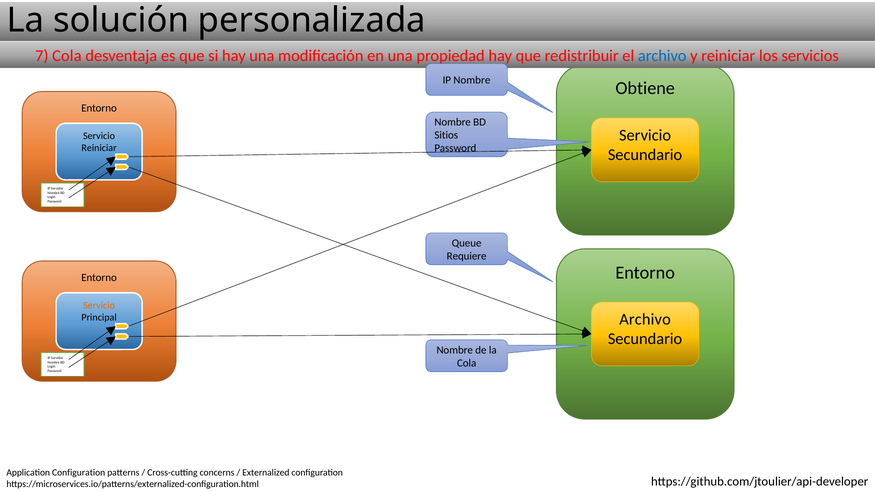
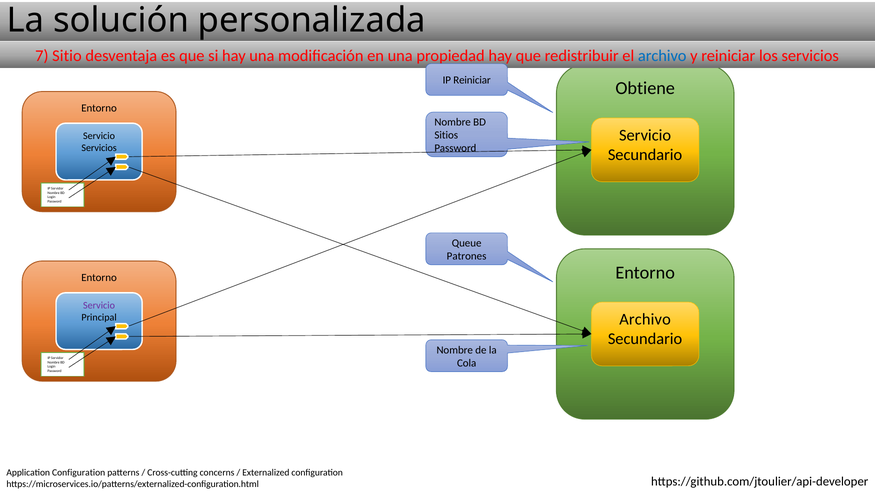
7 Cola: Cola -> Sitio
IP Nombre: Nombre -> Reiniciar
Reiniciar at (99, 148): Reiniciar -> Servicios
Requiere: Requiere -> Patrones
Servicio at (99, 306) colour: orange -> purple
